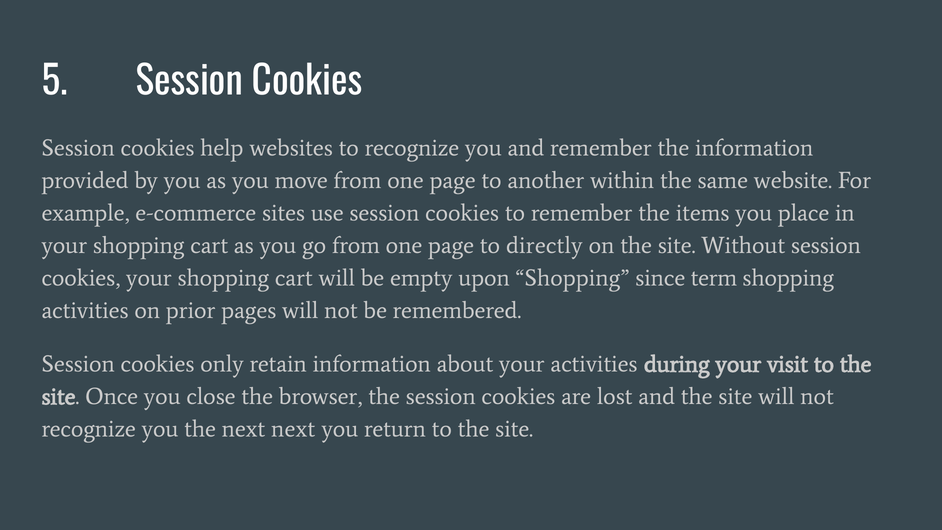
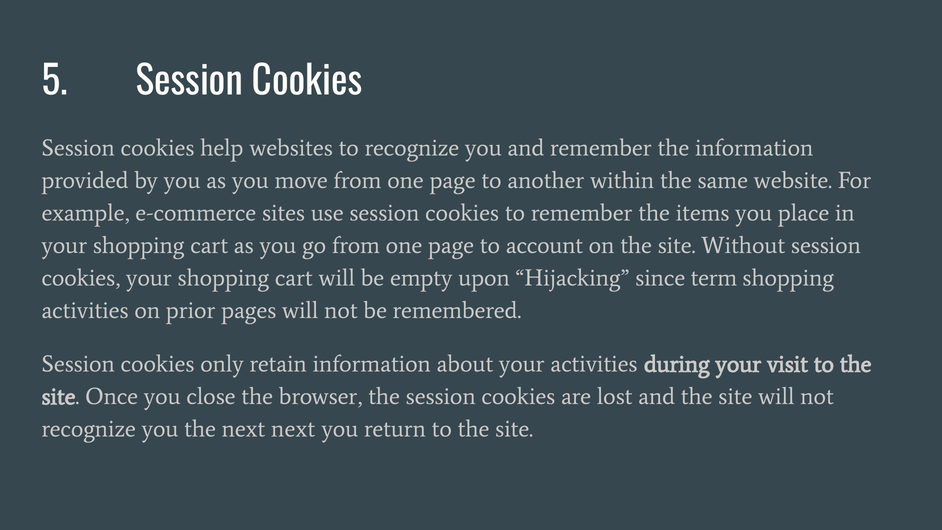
directly: directly -> account
upon Shopping: Shopping -> Hijacking
